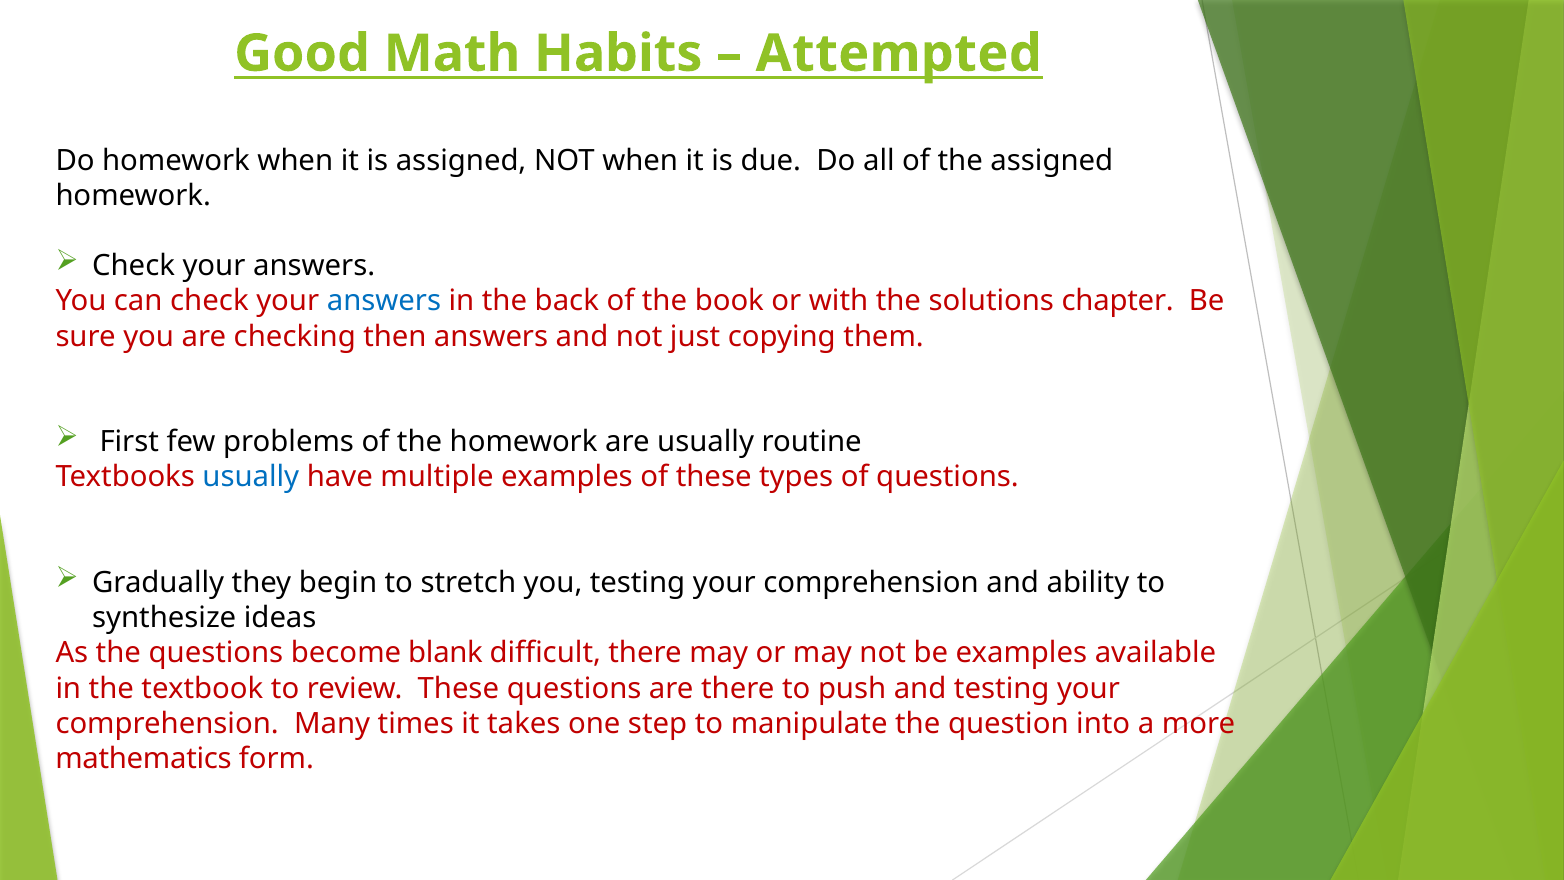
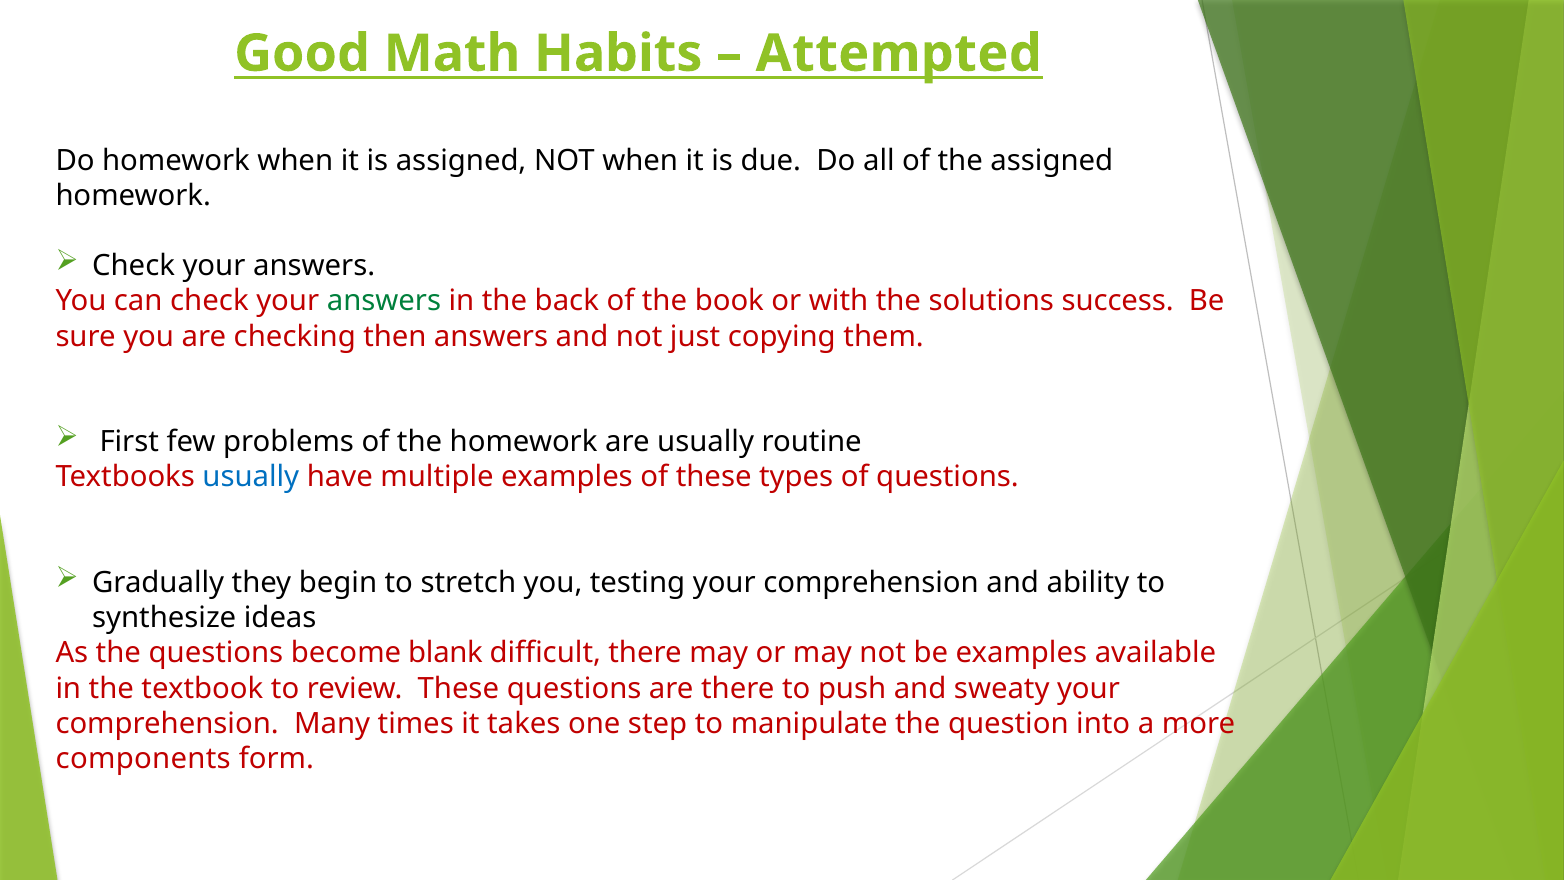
answers at (384, 301) colour: blue -> green
chapter: chapter -> success
and testing: testing -> sweaty
mathematics: mathematics -> components
